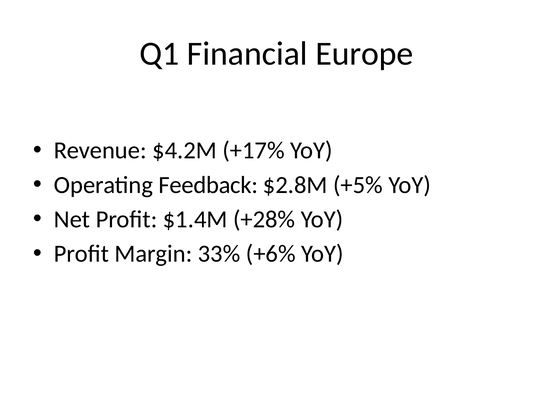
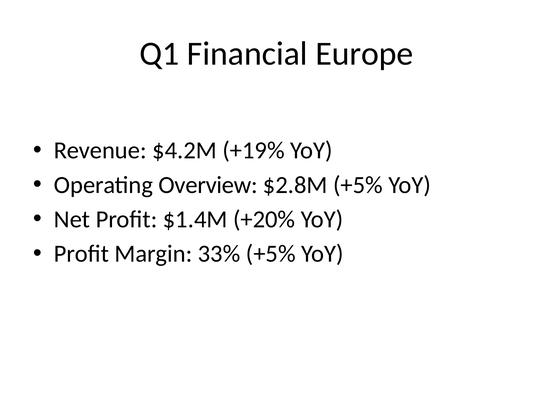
+17%: +17% -> +19%
Feedback: Feedback -> Overview
+28%: +28% -> +20%
33% +6%: +6% -> +5%
